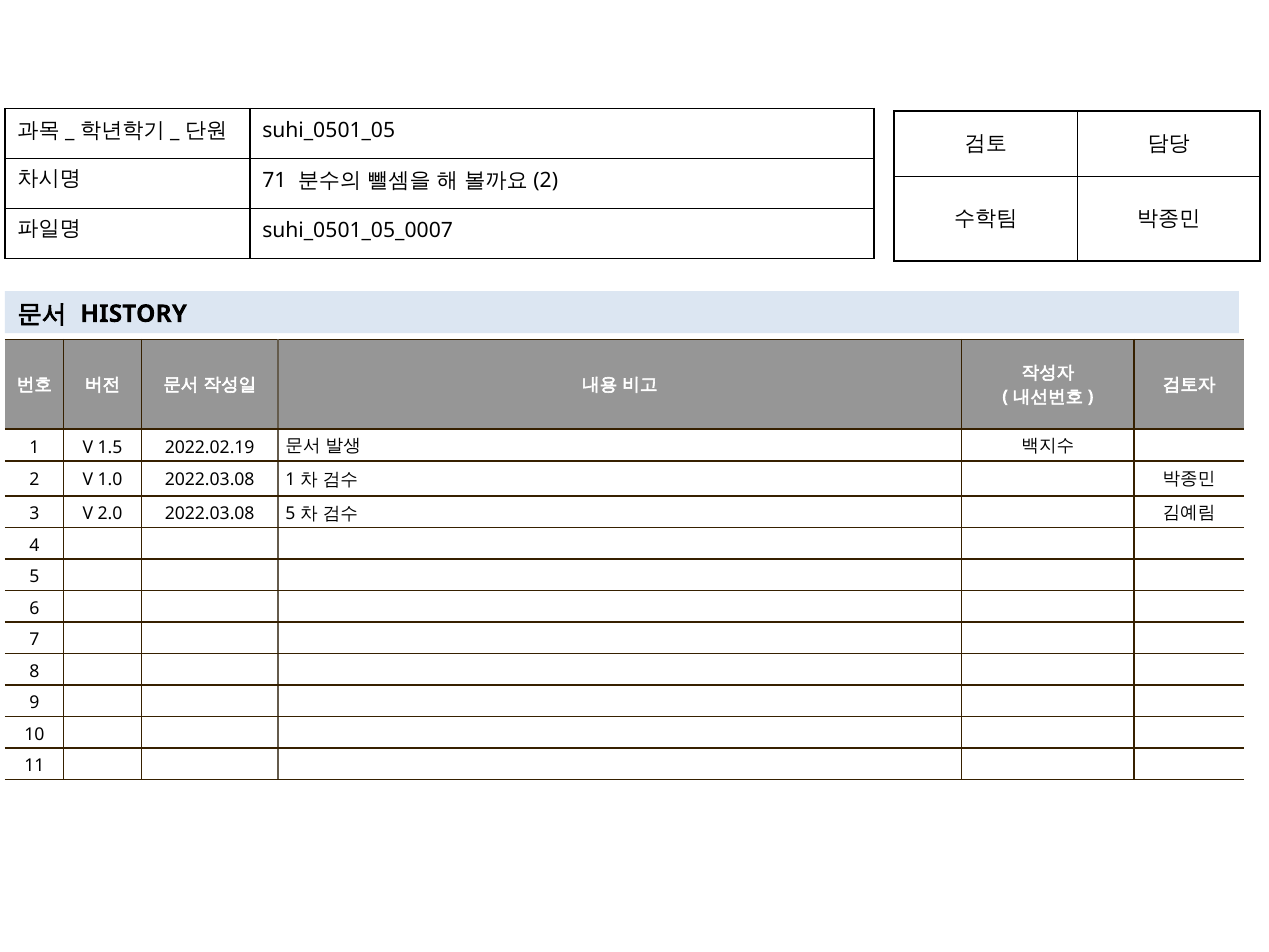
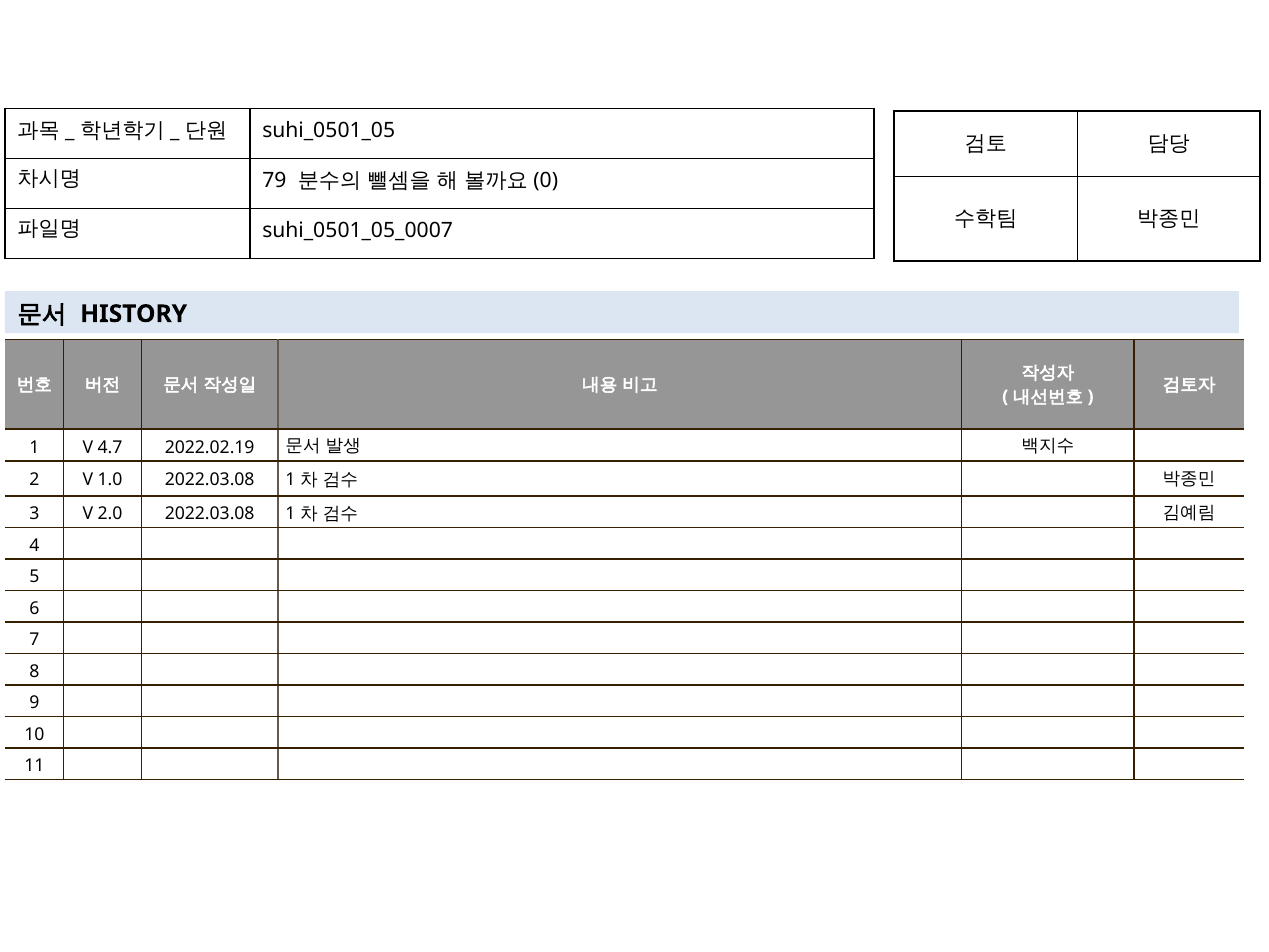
71: 71 -> 79
2 at (546, 181): 2 -> 0
1.5: 1.5 -> 4.7
2.0 2022.03.08 5: 5 -> 1
